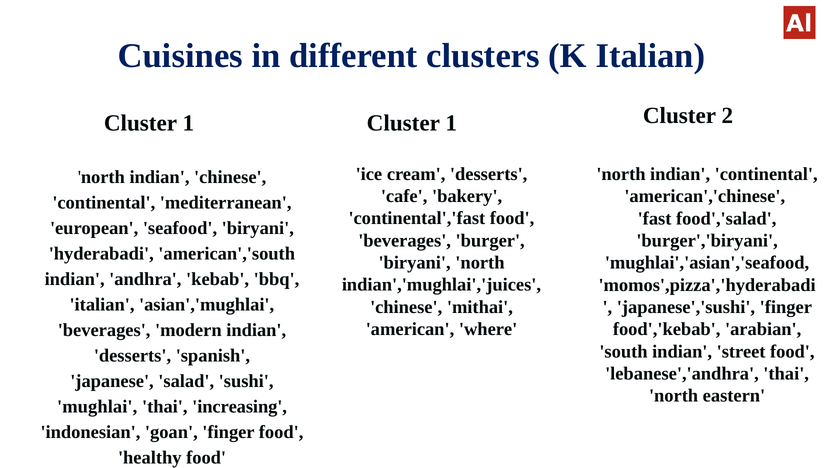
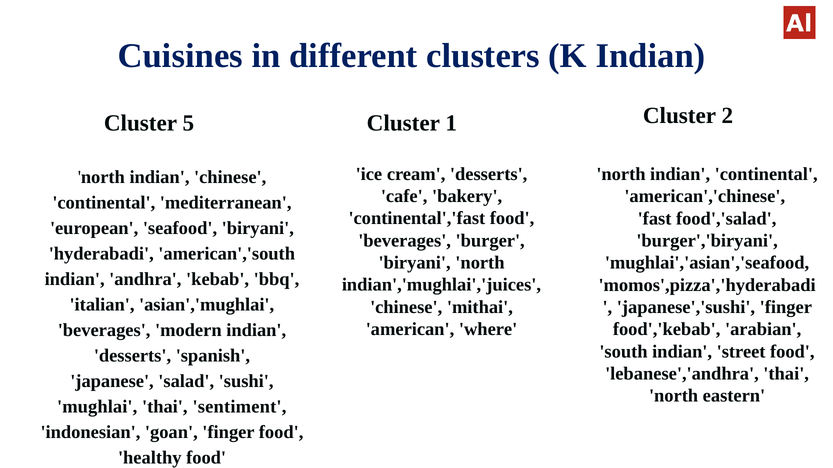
K Italian: Italian -> Indian
1 at (188, 123): 1 -> 5
increasing: increasing -> sentiment
